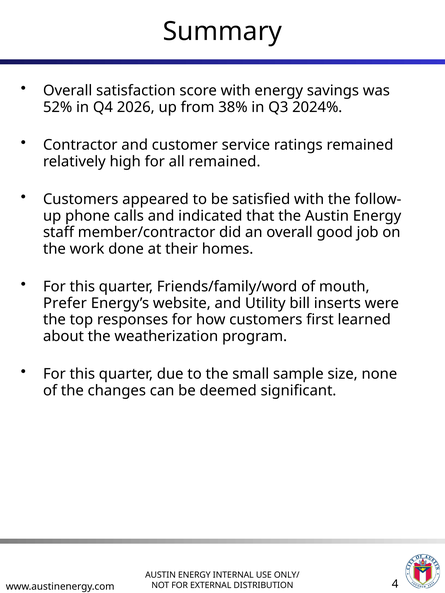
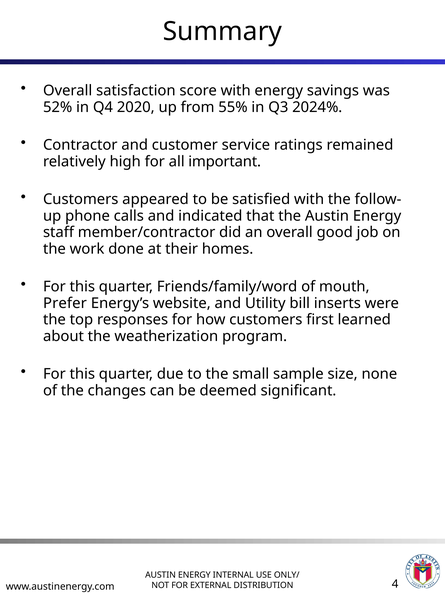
2026: 2026 -> 2020
38%: 38% -> 55%
all remained: remained -> important
